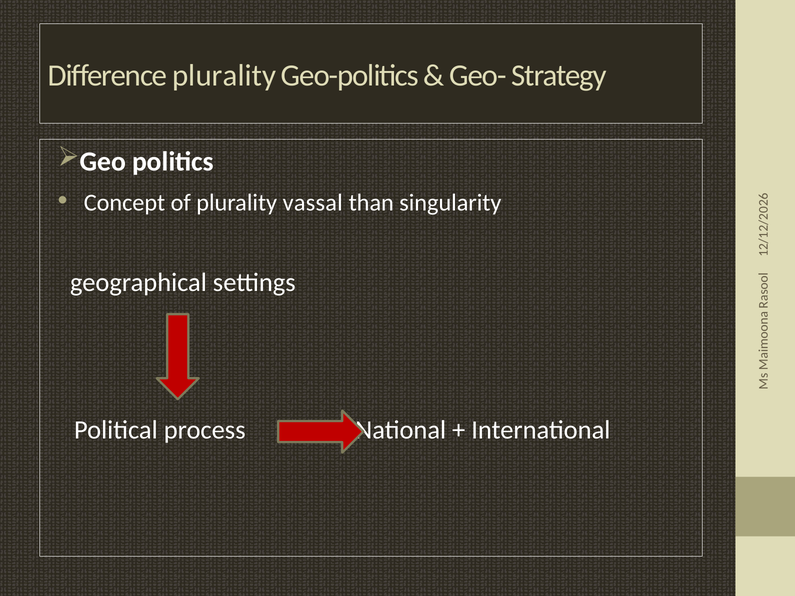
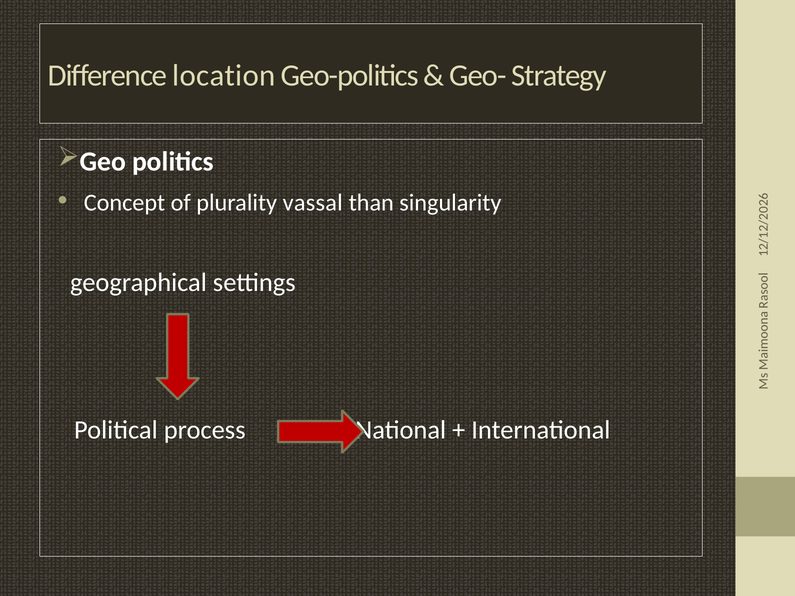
Difference plurality: plurality -> location
